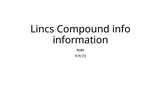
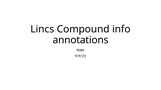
information: information -> annotations
